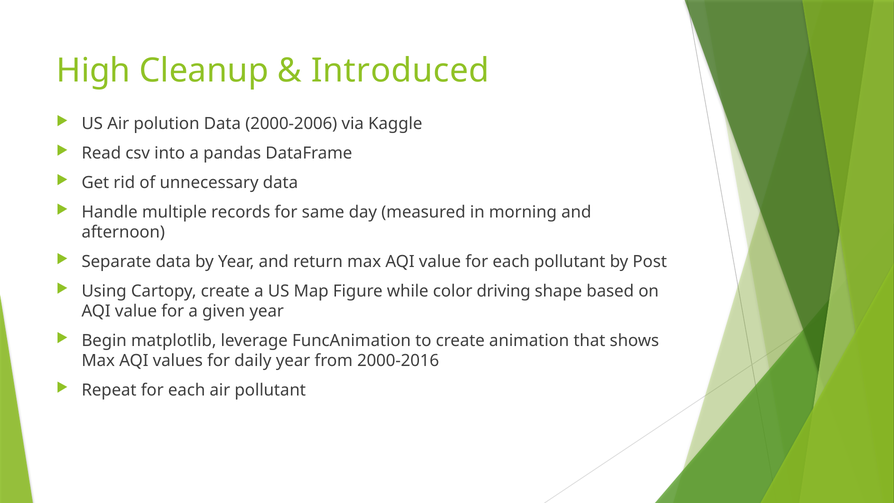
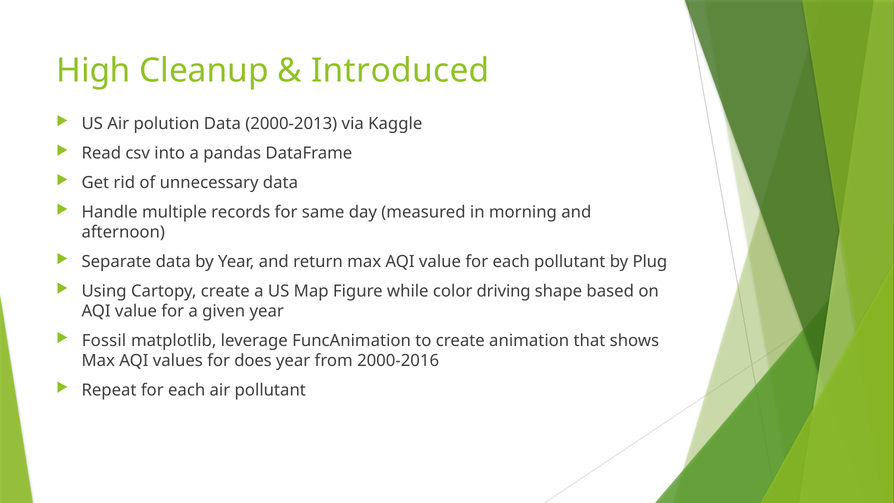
2000-2006: 2000-2006 -> 2000-2013
Post: Post -> Plug
Begin: Begin -> Fossil
daily: daily -> does
